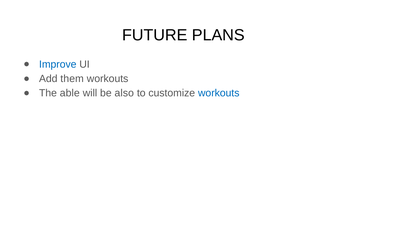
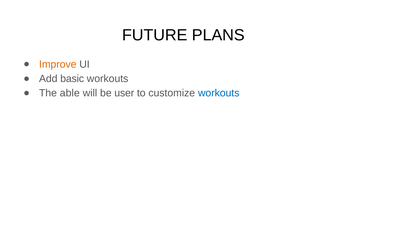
Improve colour: blue -> orange
them: them -> basic
also: also -> user
